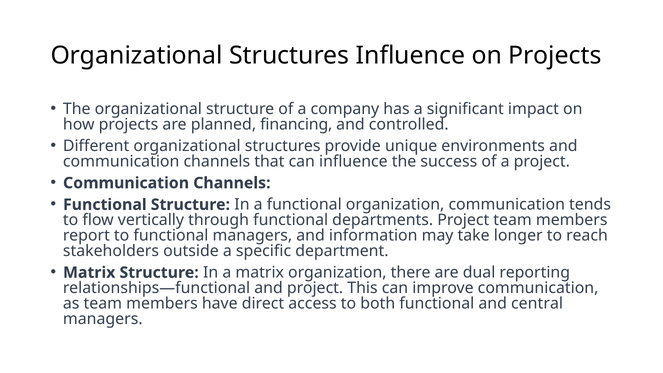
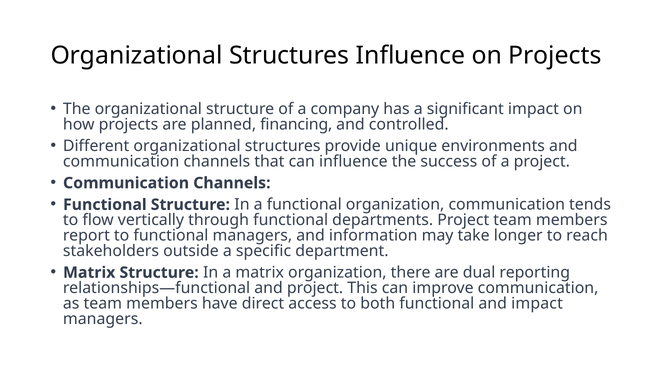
and central: central -> impact
